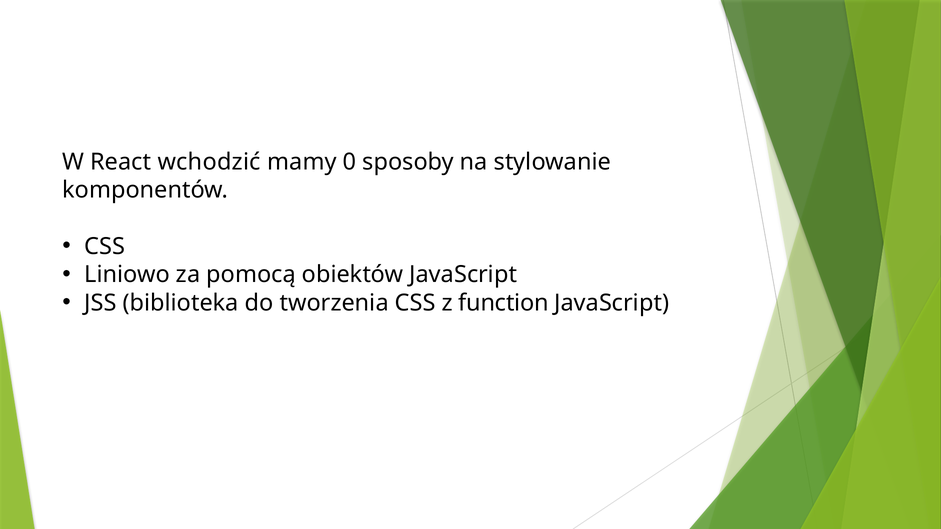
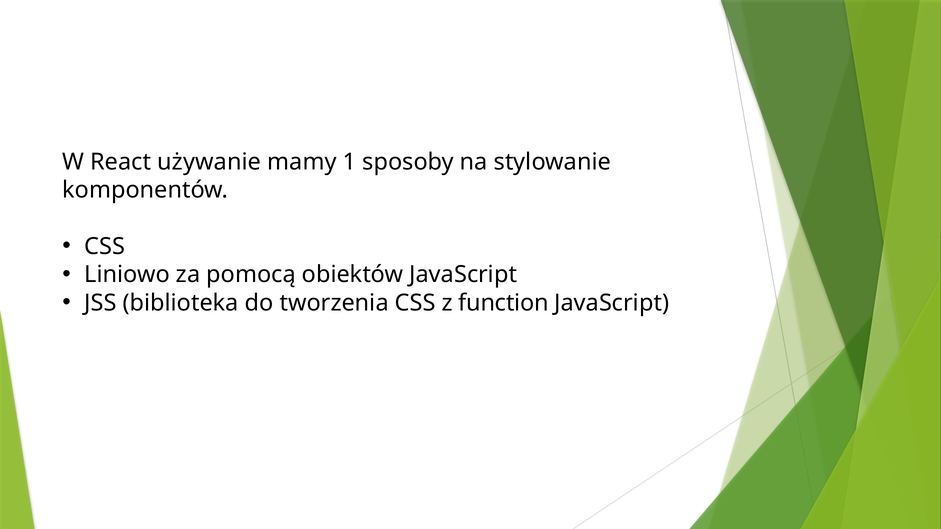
wchodzić: wchodzić -> używanie
0: 0 -> 1
